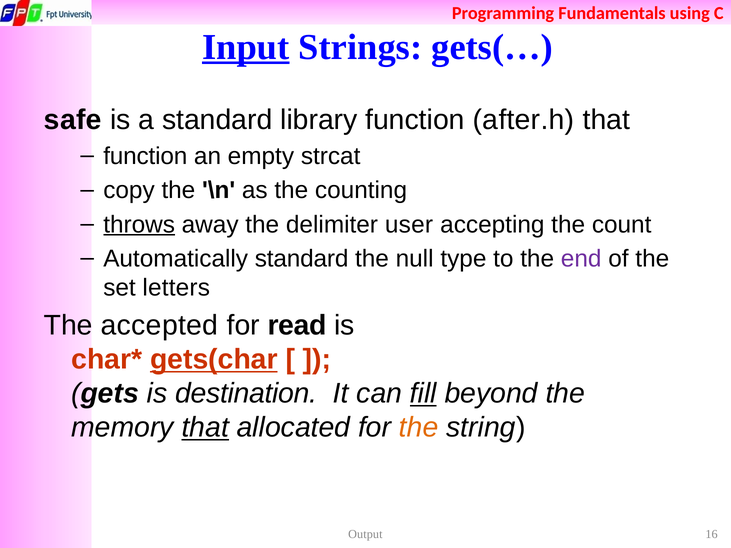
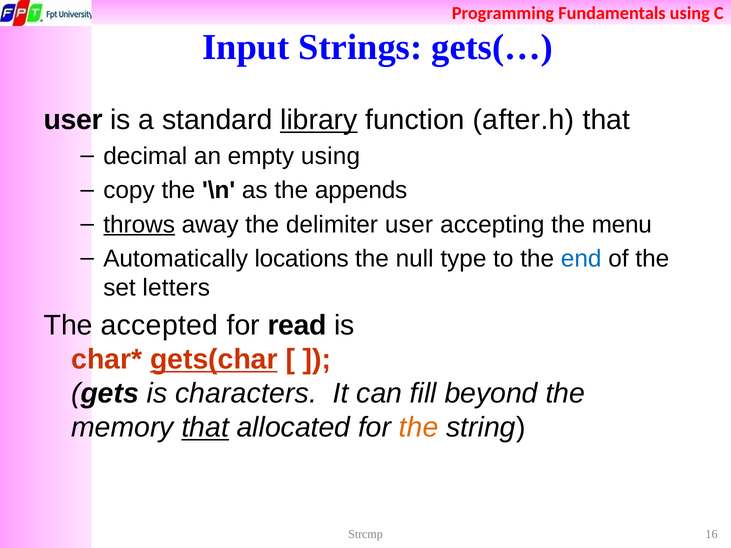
Input underline: present -> none
safe at (73, 120): safe -> user
library underline: none -> present
function at (145, 156): function -> decimal
empty strcat: strcat -> using
counting: counting -> appends
count: count -> menu
Automatically standard: standard -> locations
end colour: purple -> blue
destination: destination -> characters
fill underline: present -> none
Output: Output -> Strcmp
